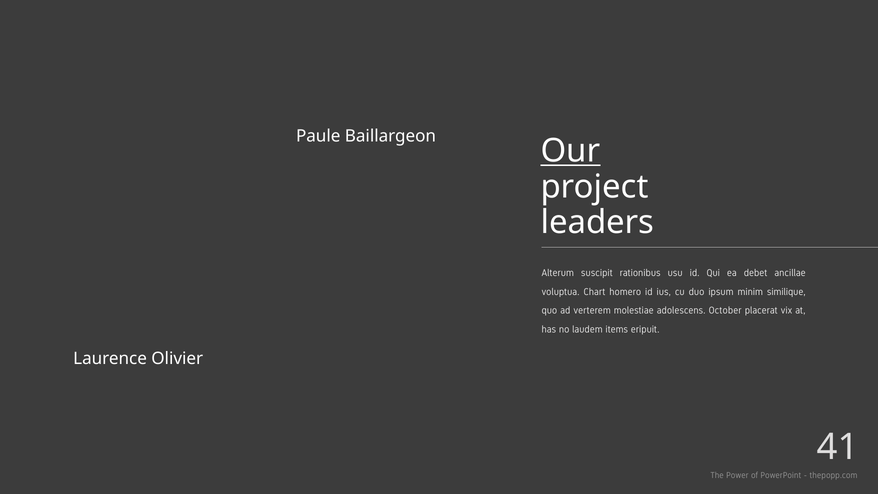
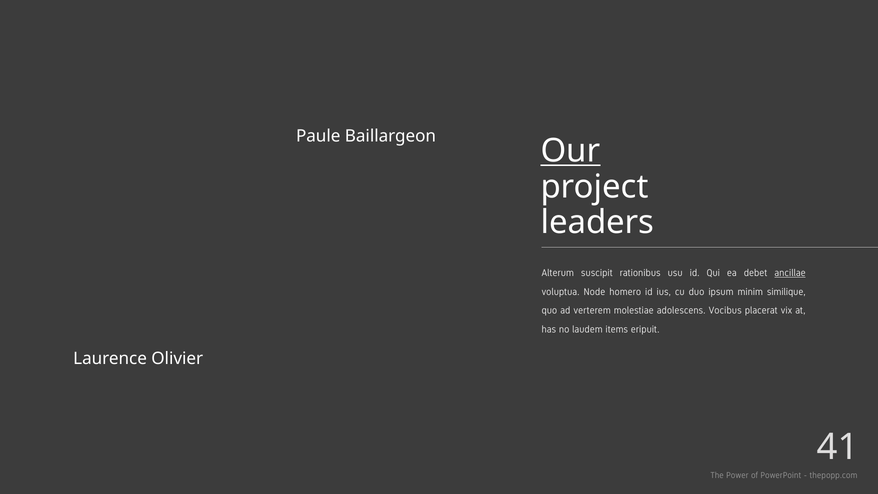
ancillae underline: none -> present
Chart: Chart -> Node
October: October -> Vocibus
